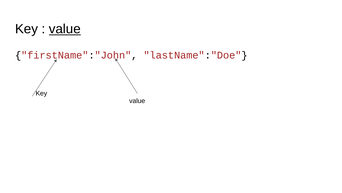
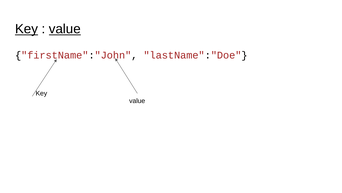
Key at (27, 29) underline: none -> present
